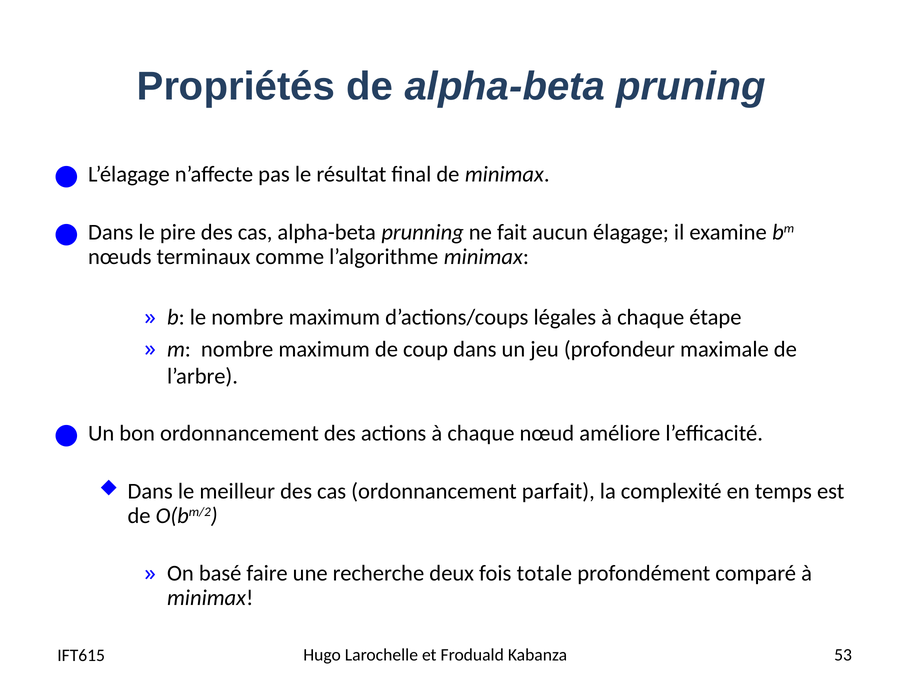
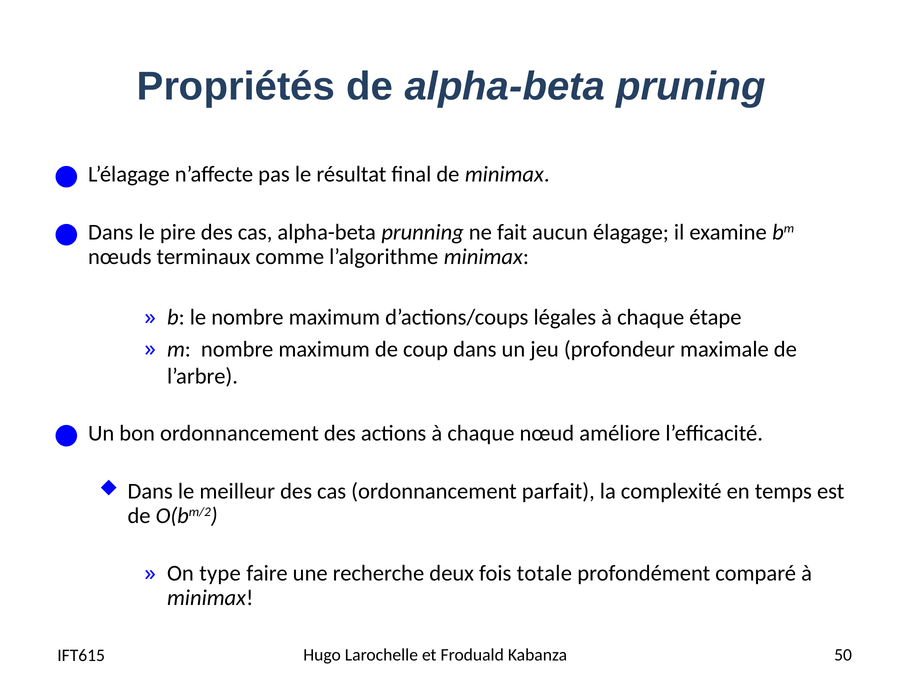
basé: basé -> type
53: 53 -> 50
